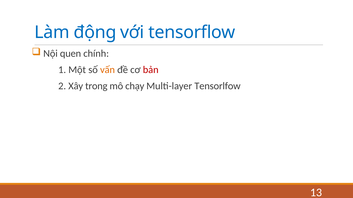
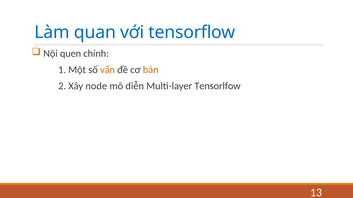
động: động -> quan
bản colour: red -> orange
trong: trong -> node
chạy: chạy -> diễn
